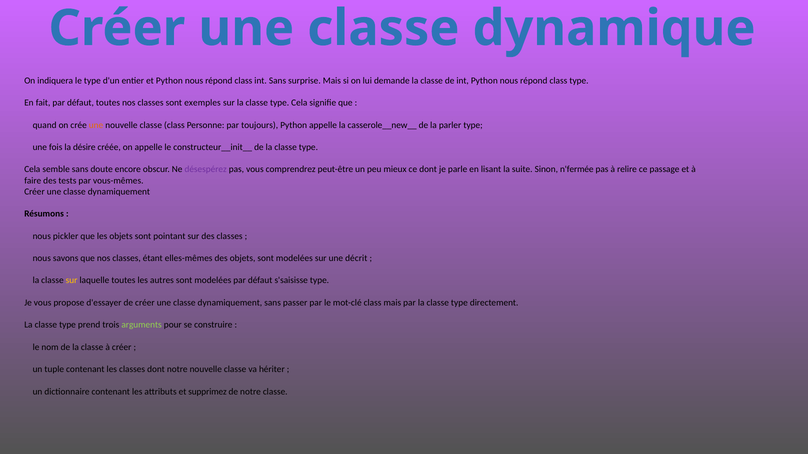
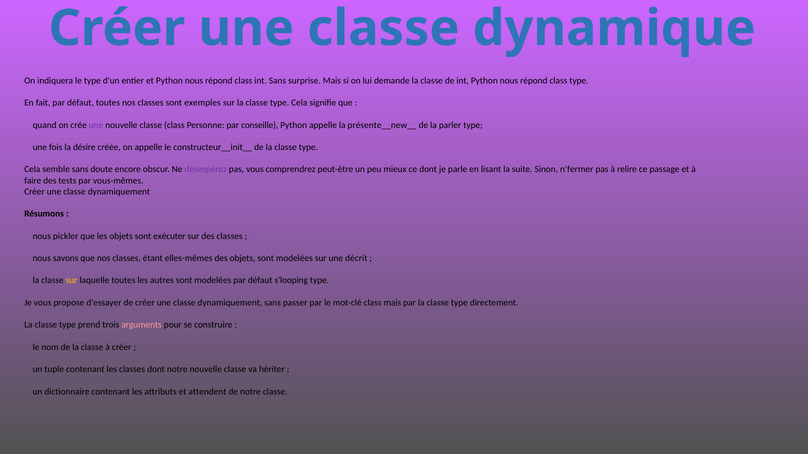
une at (96, 125) colour: orange -> purple
toujours: toujours -> conseille
casserole__new__: casserole__new__ -> présente__new__
n'fermée: n'fermée -> n'fermer
pointant: pointant -> exécuter
s'saisisse: s'saisisse -> s'looping
arguments colour: light green -> pink
supprimez: supprimez -> attendent
